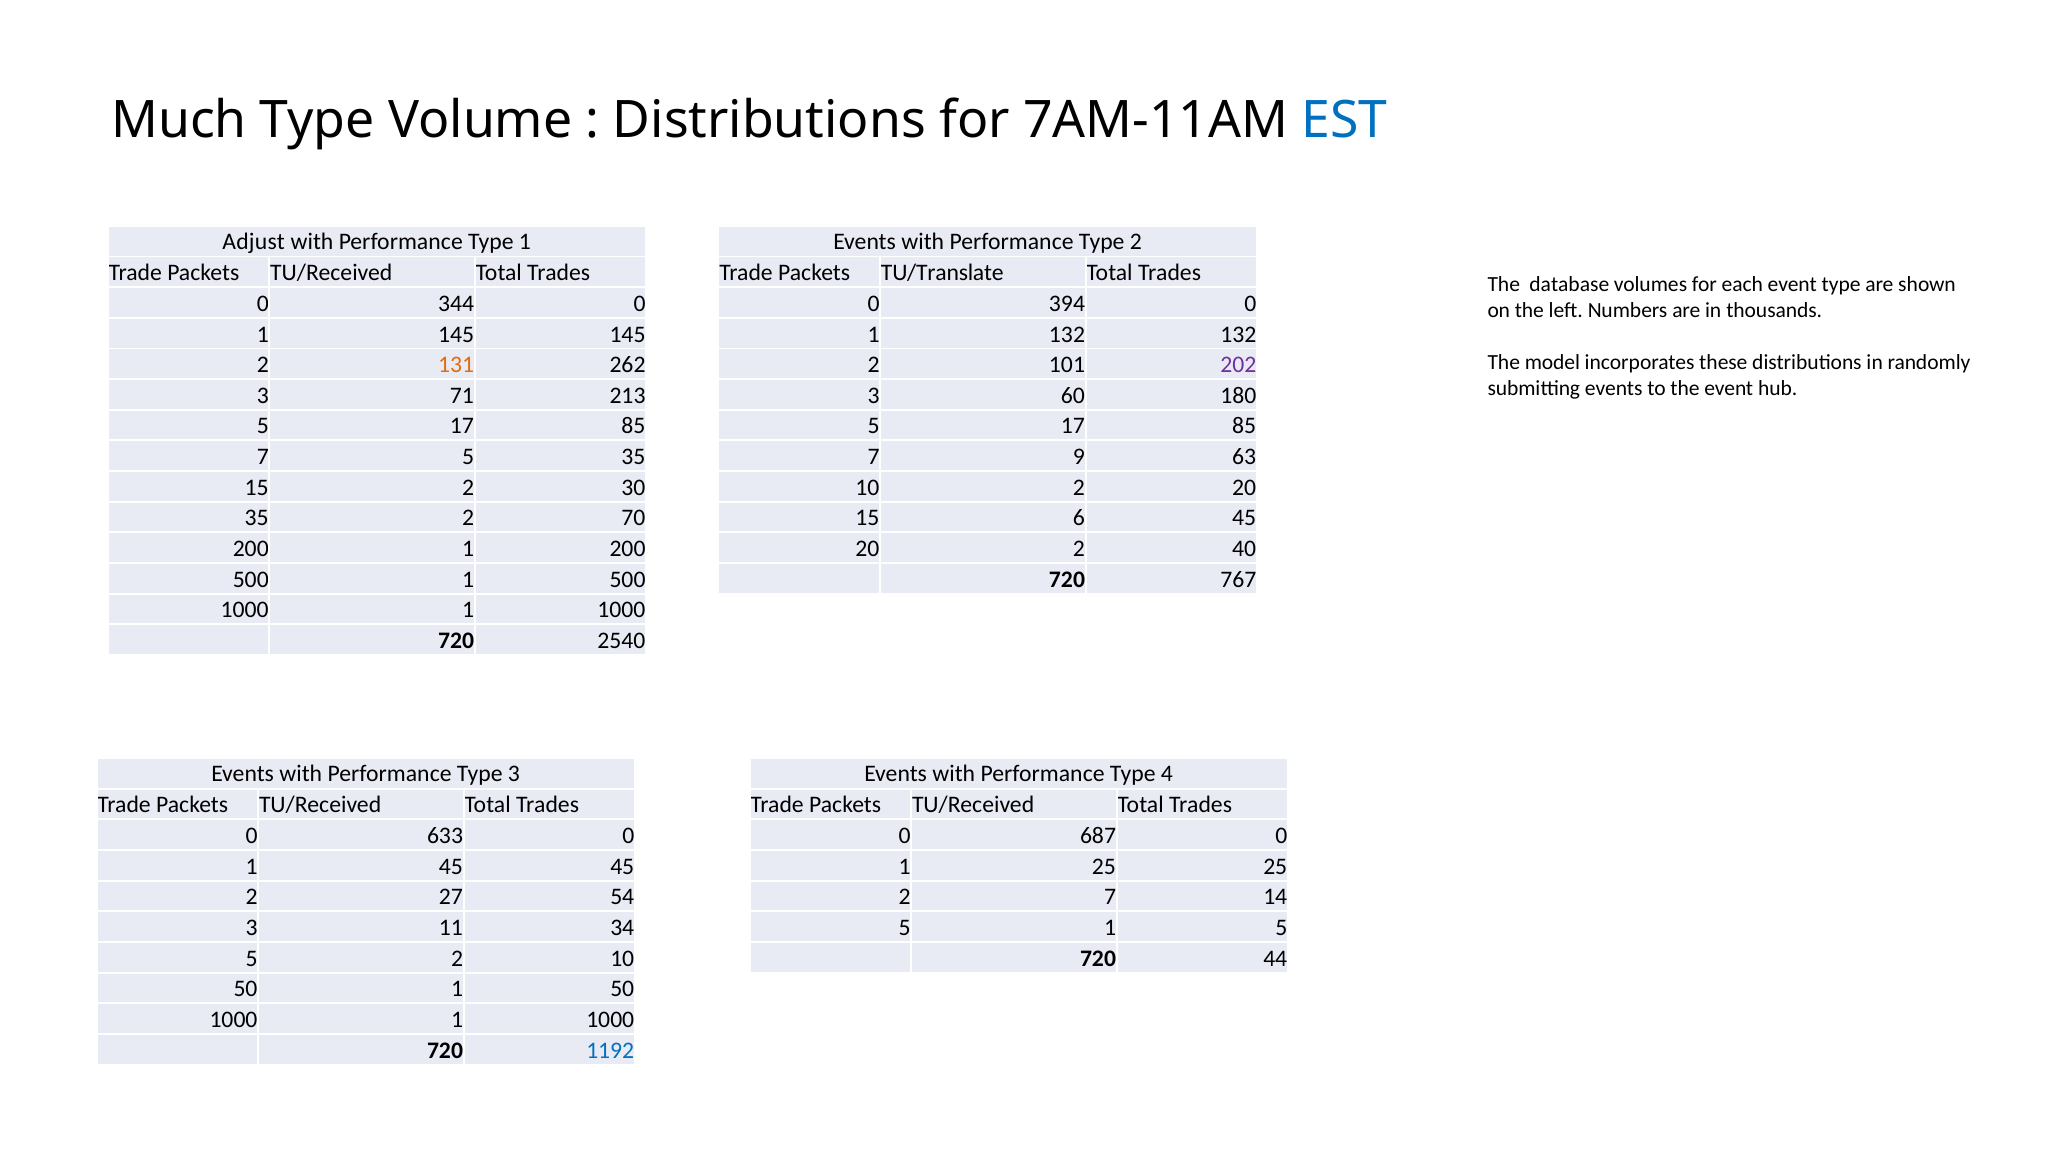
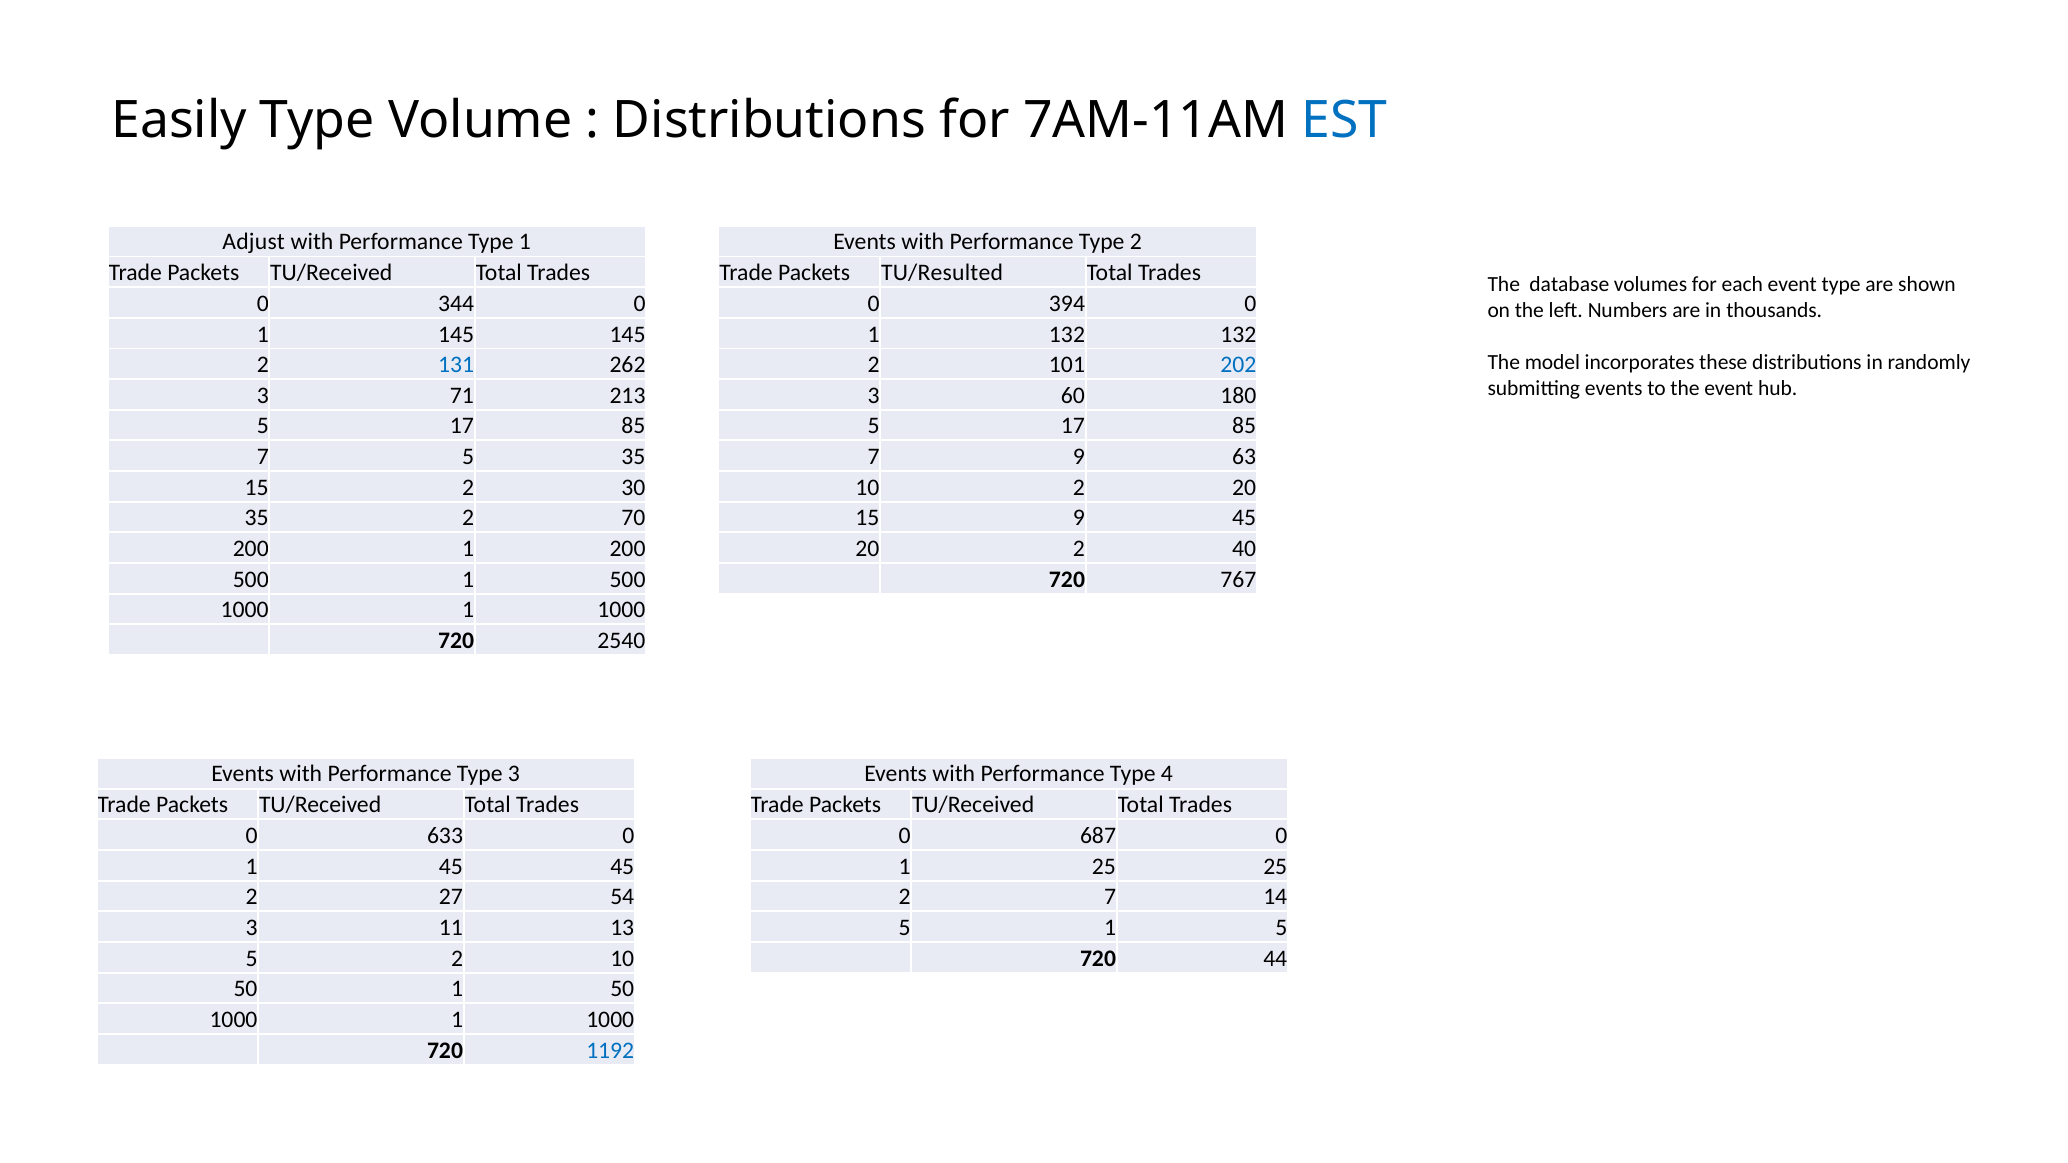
Much: Much -> Easily
TU/Translate: TU/Translate -> TU/Resulted
131 colour: orange -> blue
202 colour: purple -> blue
15 6: 6 -> 9
34: 34 -> 13
